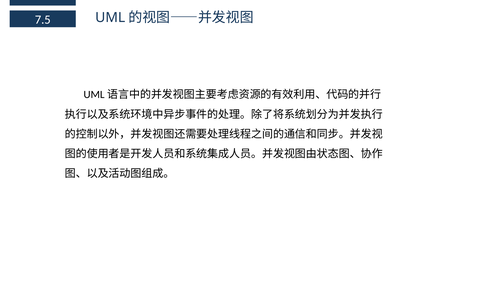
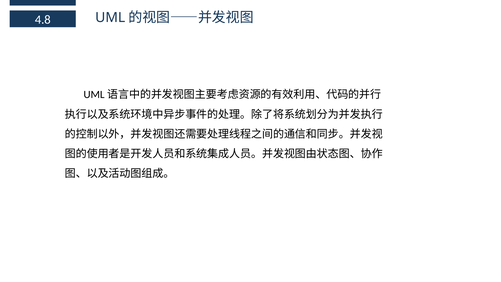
7.5: 7.5 -> 4.8
